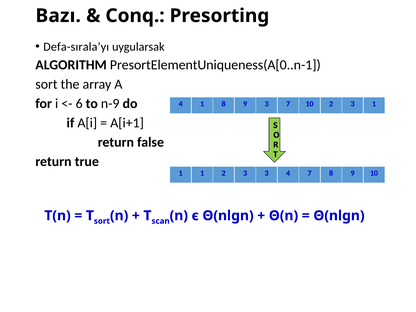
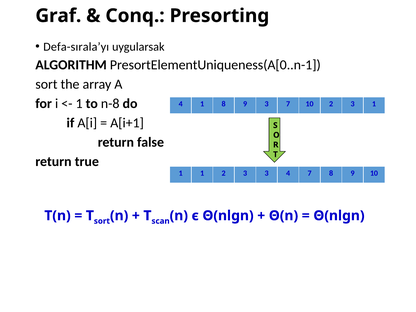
Bazı: Bazı -> Graf
6 at (79, 104): 6 -> 1
n-9: n-9 -> n-8
